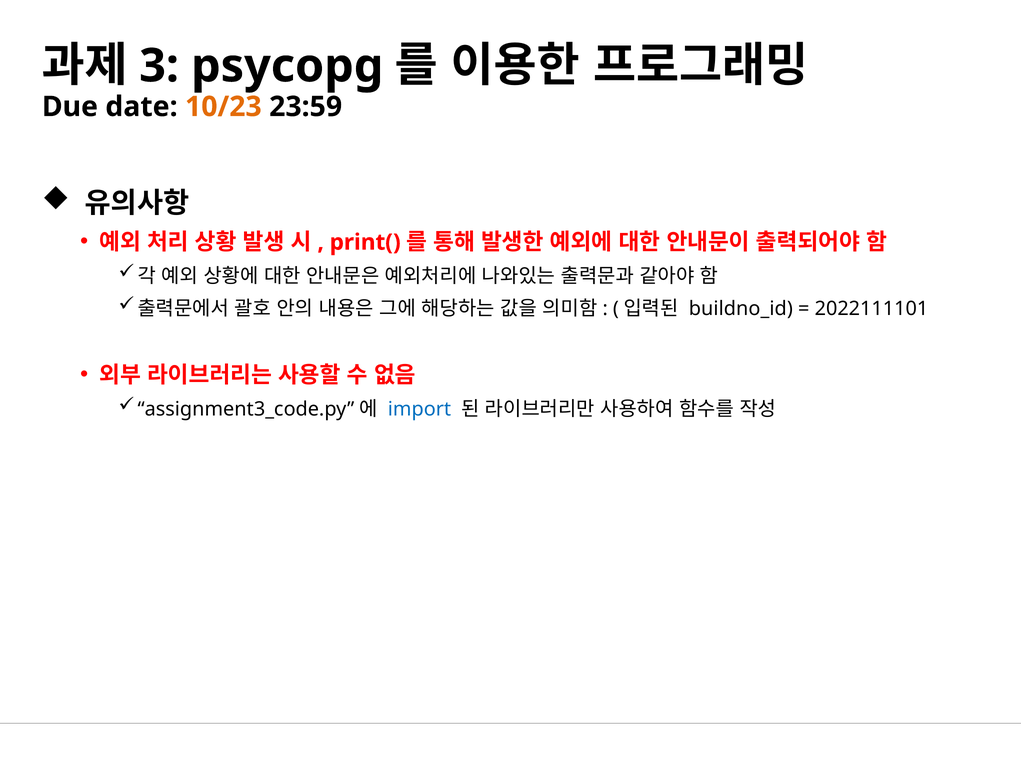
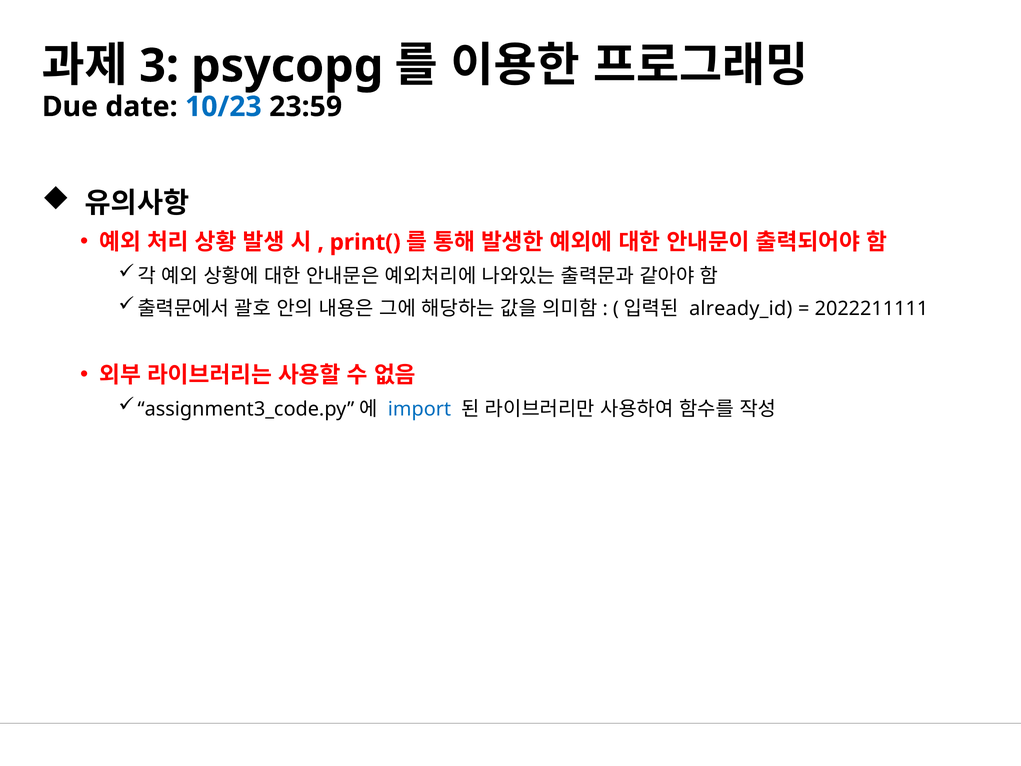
10/23 colour: orange -> blue
buildno_id: buildno_id -> already_id
2022111101: 2022111101 -> 2022211111
